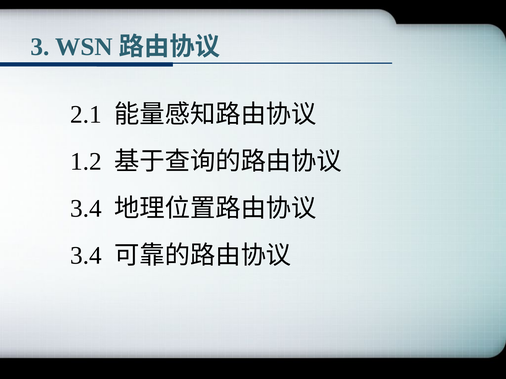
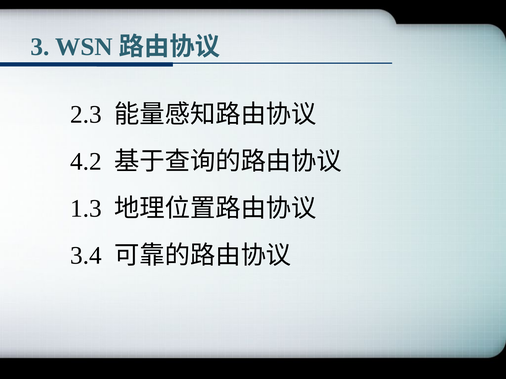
2.1: 2.1 -> 2.3
1.2: 1.2 -> 4.2
3.4 at (86, 209): 3.4 -> 1.3
